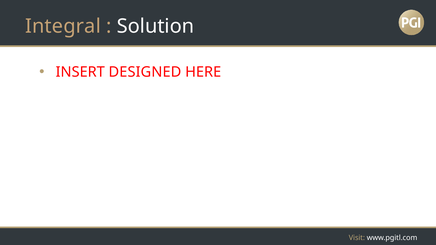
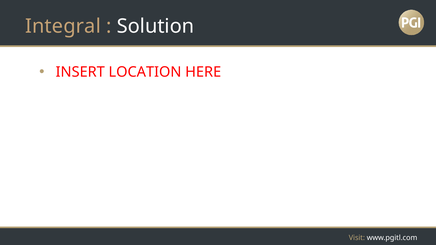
DESIGNED: DESIGNED -> LOCATION
